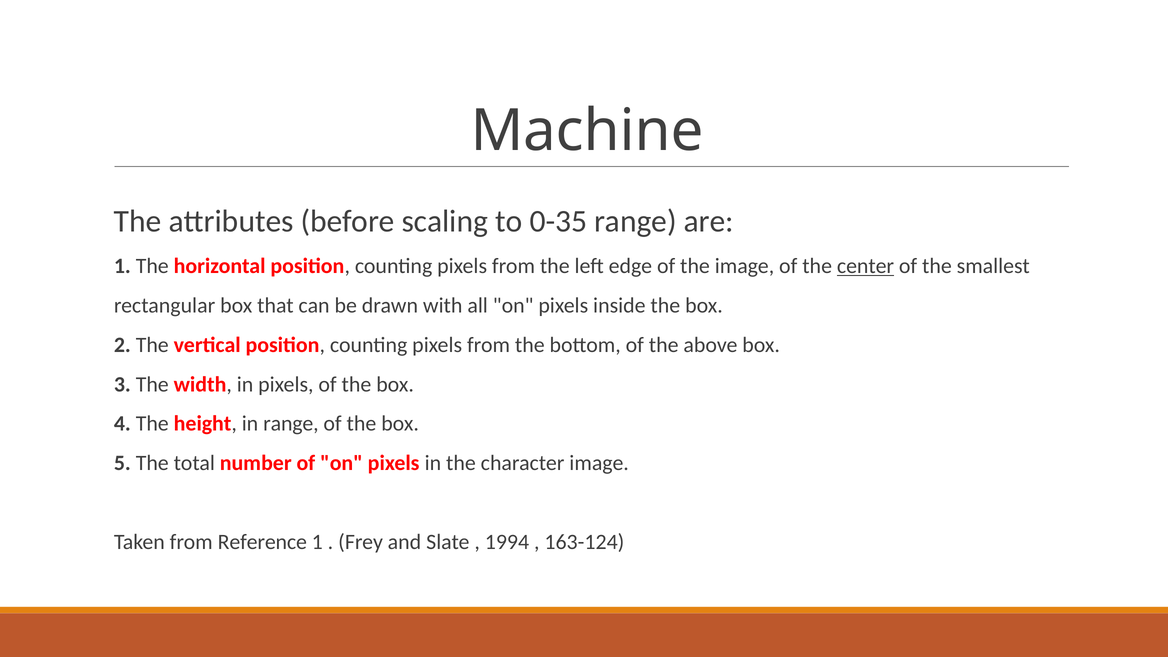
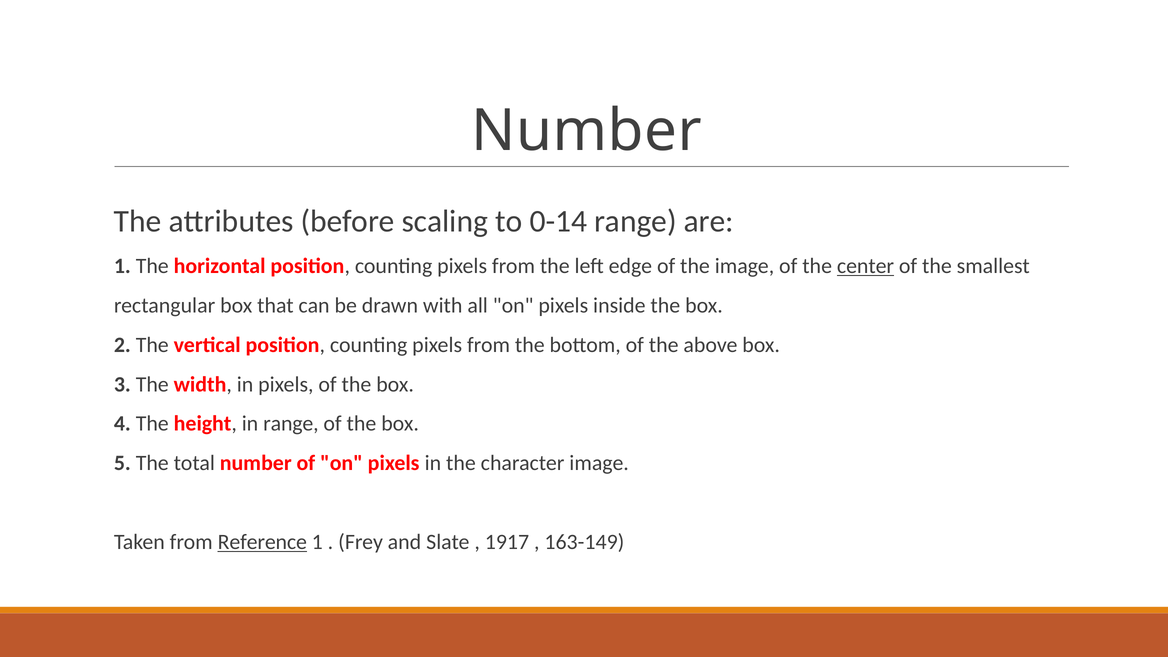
Machine at (587, 131): Machine -> Number
0-35: 0-35 -> 0-14
Reference underline: none -> present
1994: 1994 -> 1917
163-124: 163-124 -> 163-149
